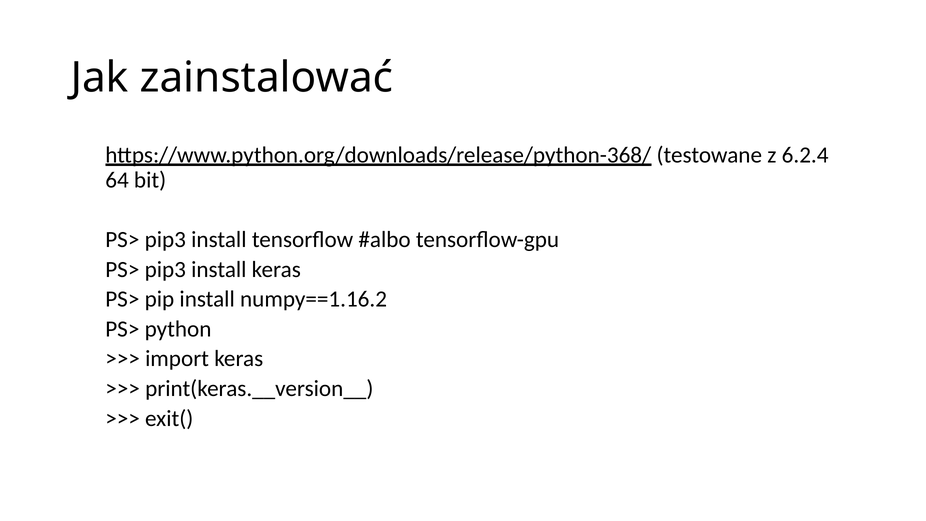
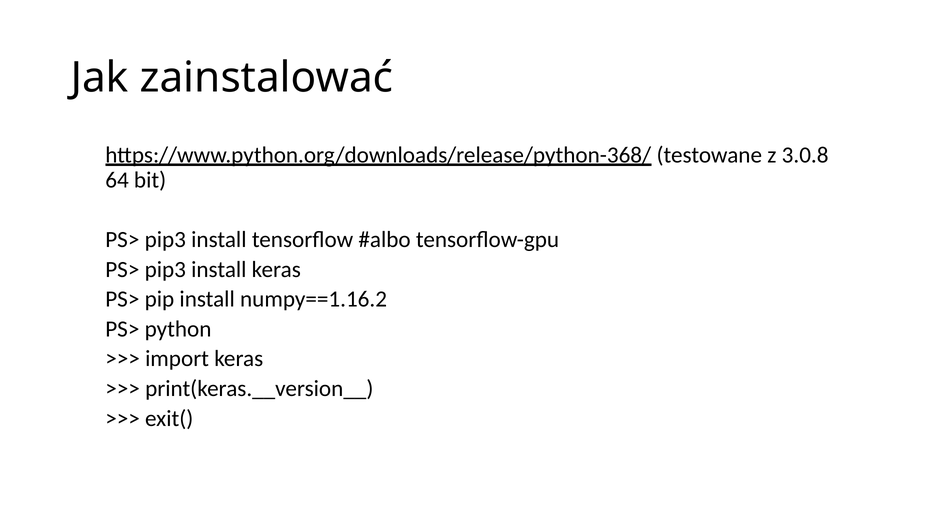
6.2.4: 6.2.4 -> 3.0.8
